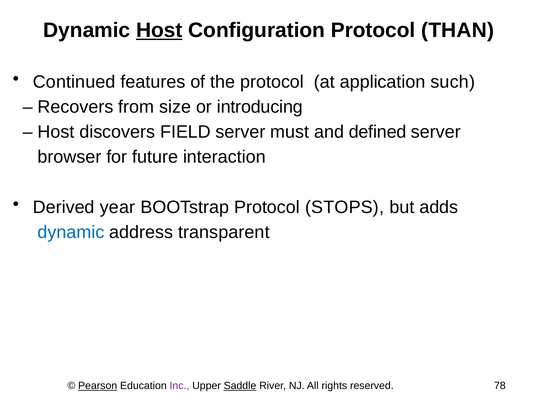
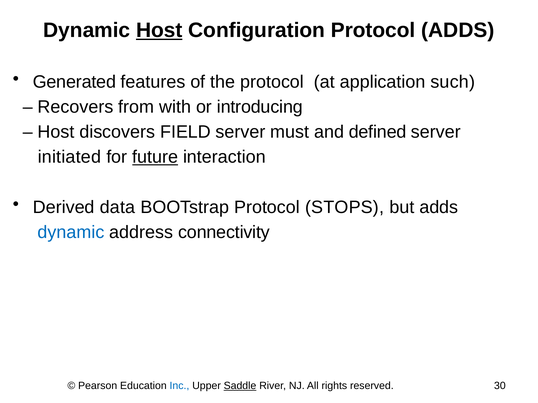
Protocol THAN: THAN -> ADDS
Continued: Continued -> Generated
size: size -> with
browser: browser -> initiated
future underline: none -> present
year: year -> data
transparent: transparent -> connectivity
Pearson underline: present -> none
Inc colour: purple -> blue
78: 78 -> 30
